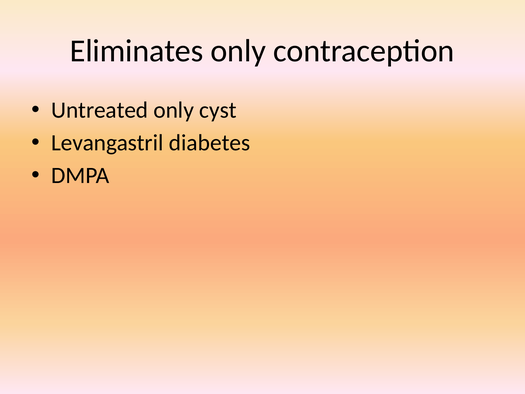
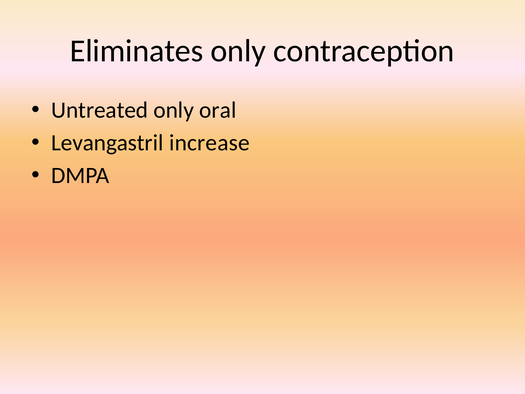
cyst: cyst -> oral
diabetes: diabetes -> increase
